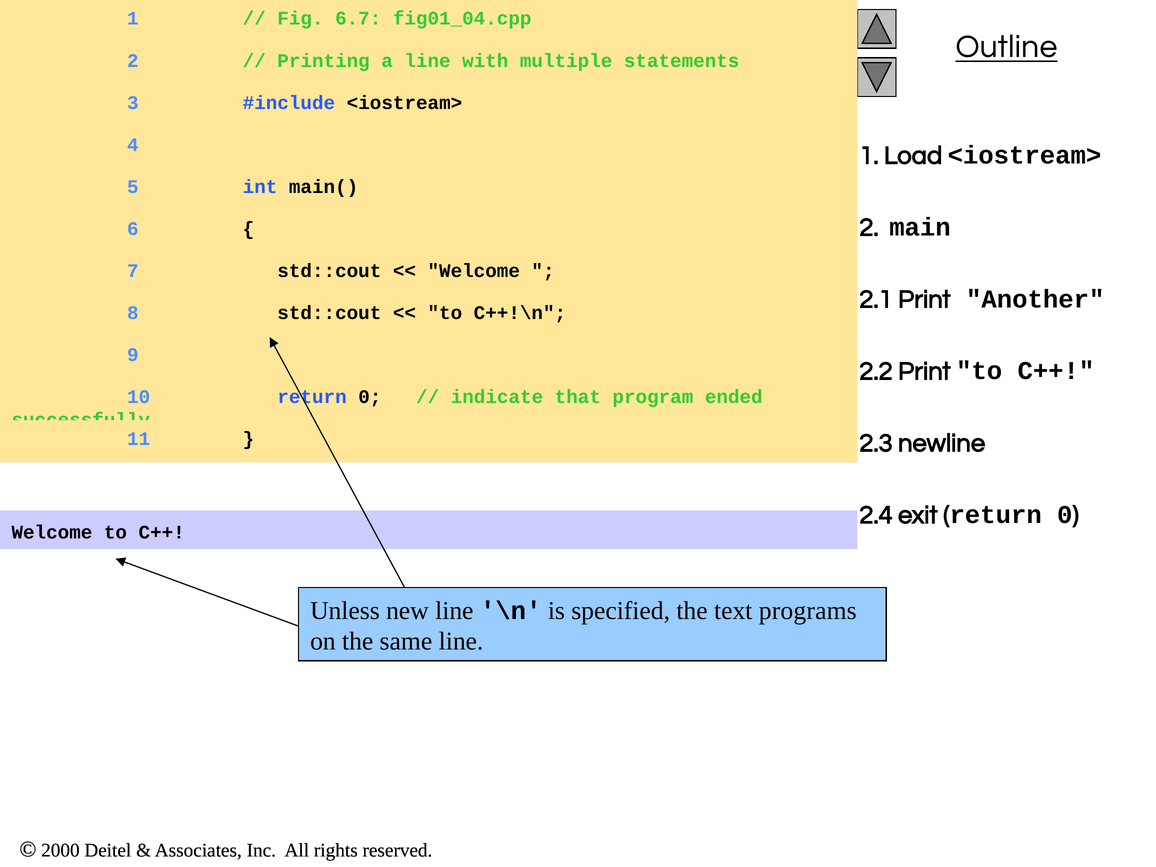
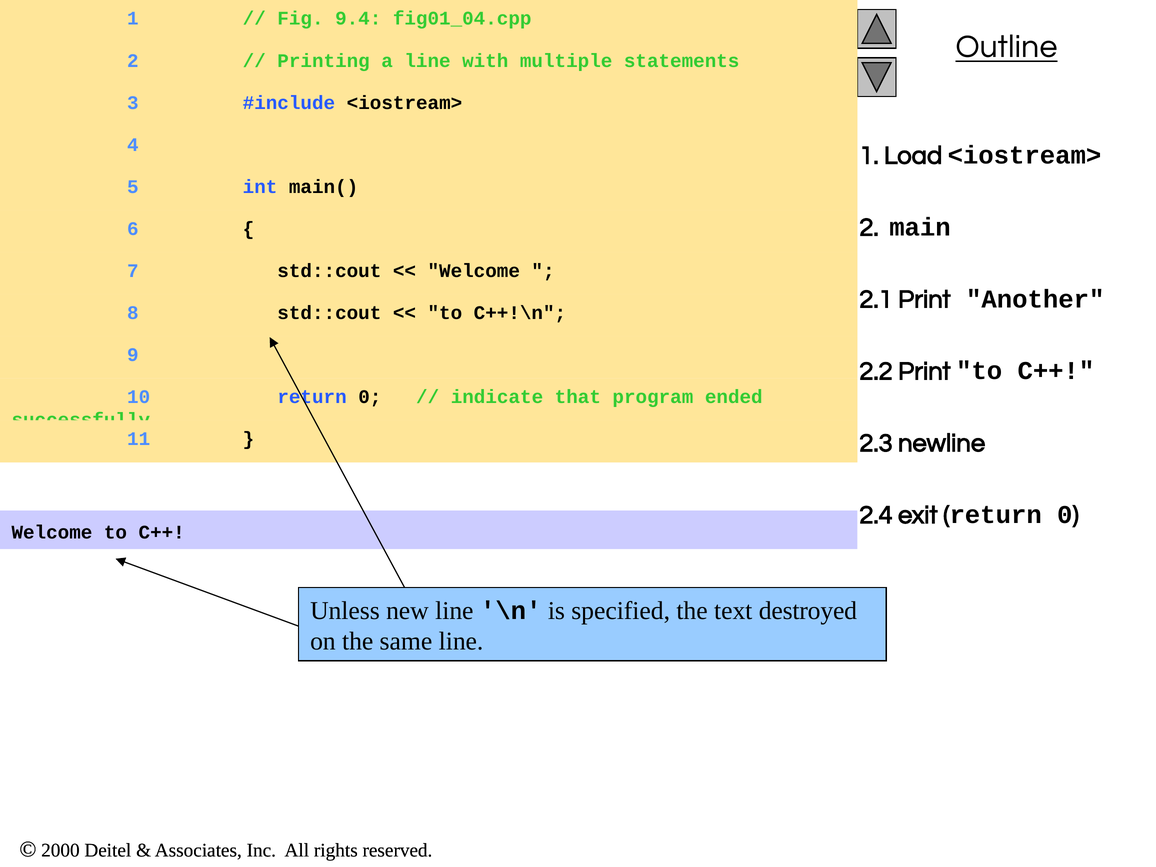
6.7: 6.7 -> 9.4
programs: programs -> destroyed
